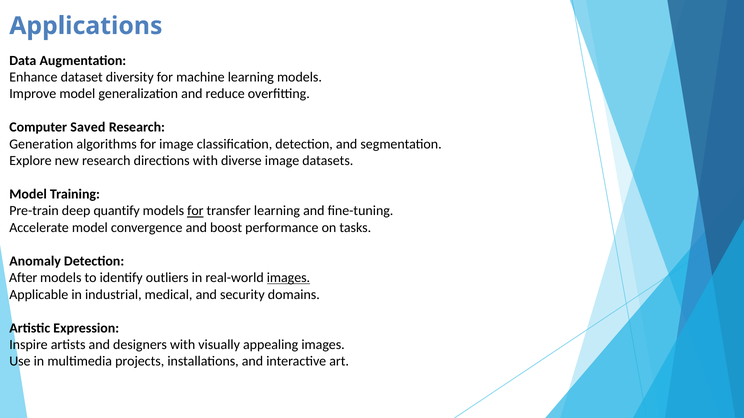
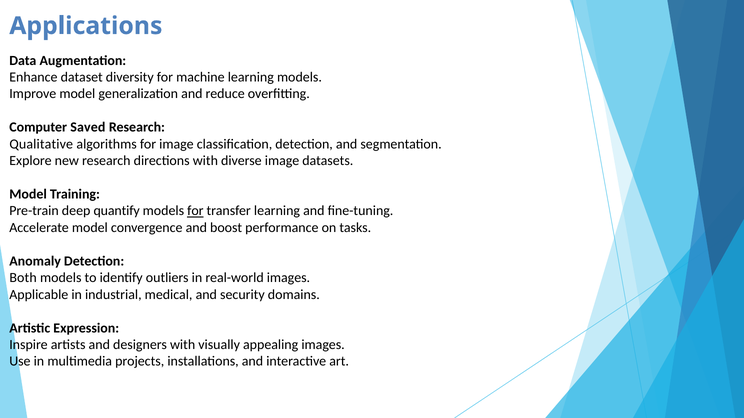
Generation: Generation -> Qualitative
After: After -> Both
images at (288, 278) underline: present -> none
